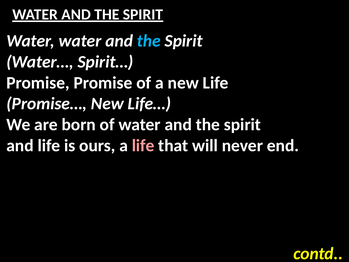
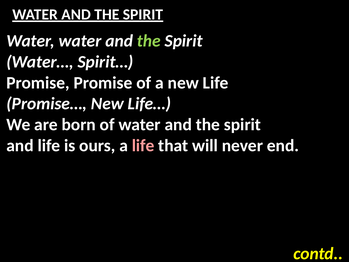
the at (149, 41) colour: light blue -> light green
